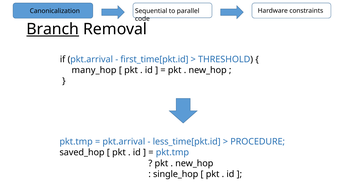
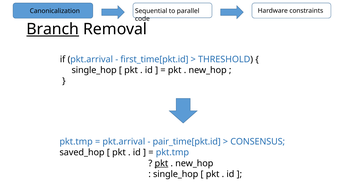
many_hop at (94, 70): many_hop -> single_hop
less_time[pkt.id: less_time[pkt.id -> pair_time[pkt.id
PROCEDURE: PROCEDURE -> CONSENSUS
pkt at (161, 163) underline: none -> present
